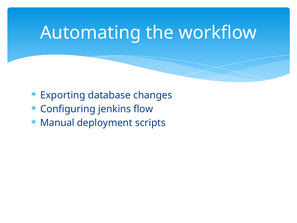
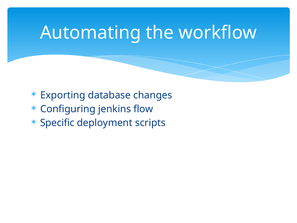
Manual: Manual -> Specific
